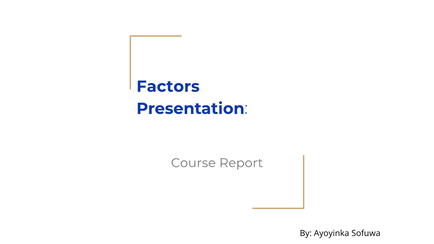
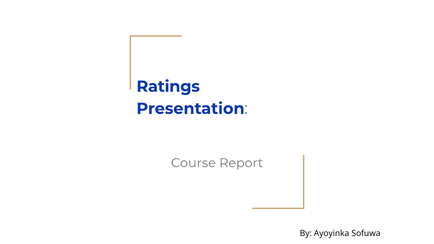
Factors: Factors -> Ratings
